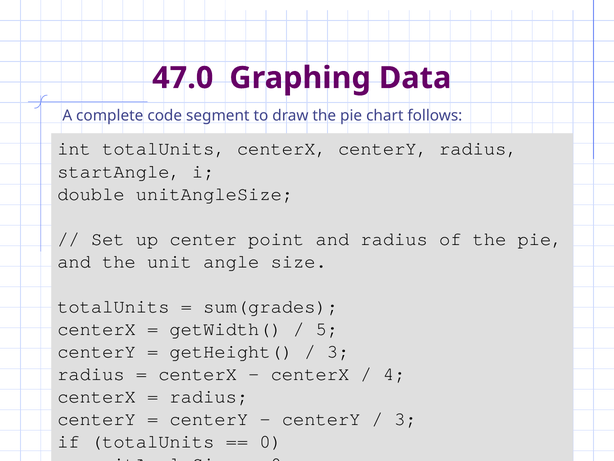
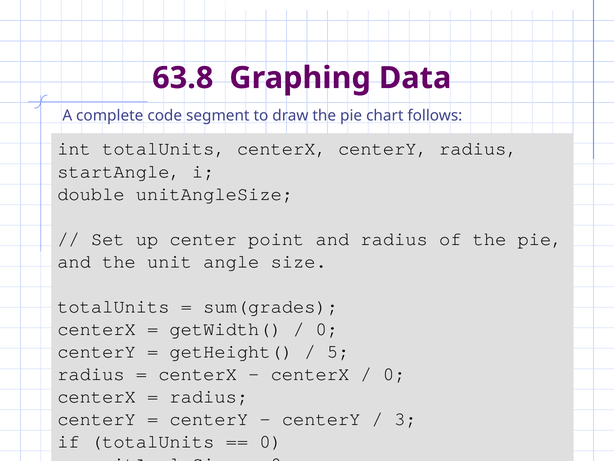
47.0: 47.0 -> 63.8
5 at (327, 329): 5 -> 0
3 at (338, 351): 3 -> 5
4 at (394, 374): 4 -> 0
